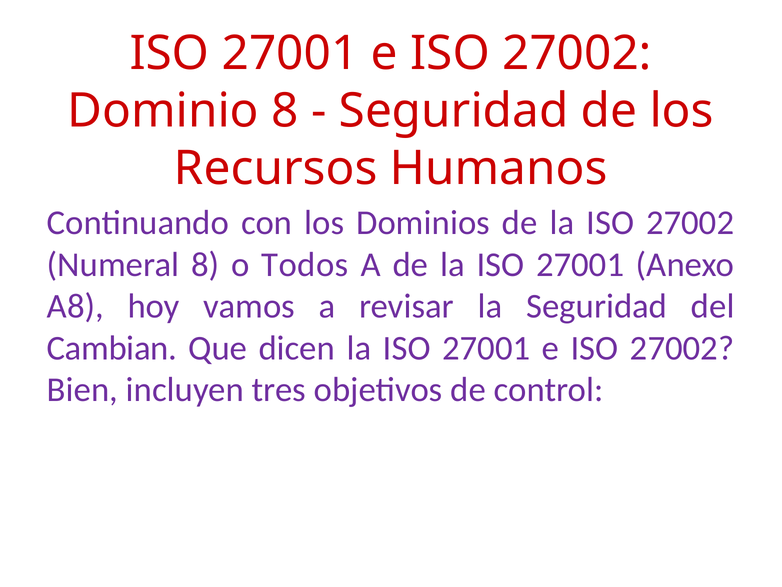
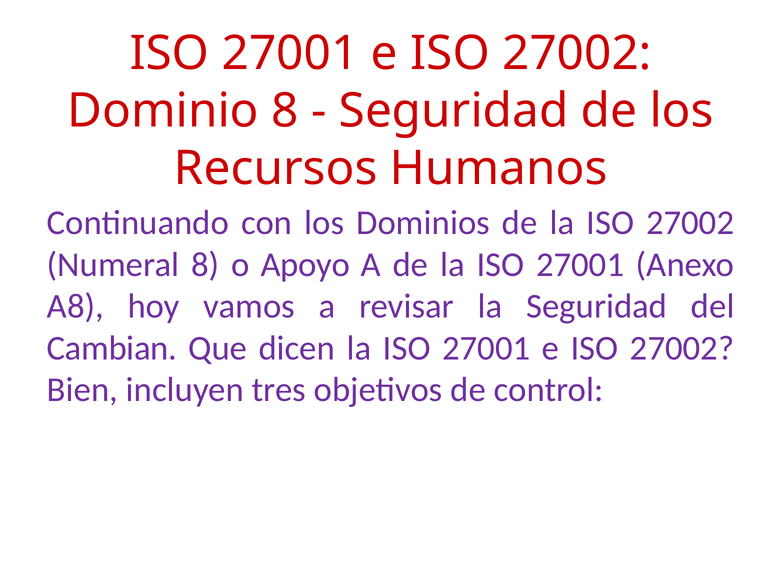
Todos: Todos -> Apoyo
